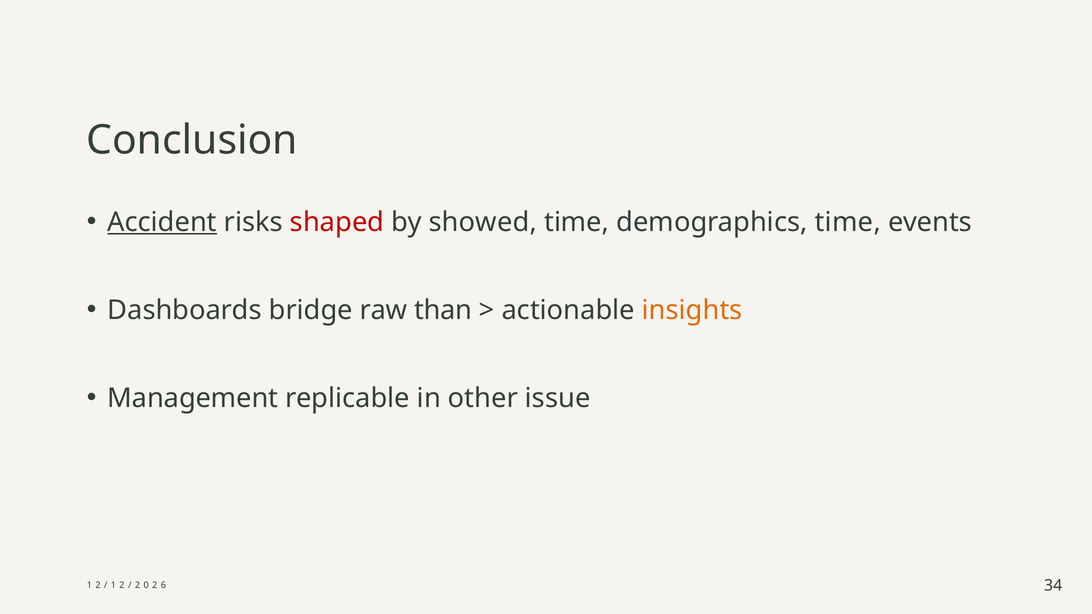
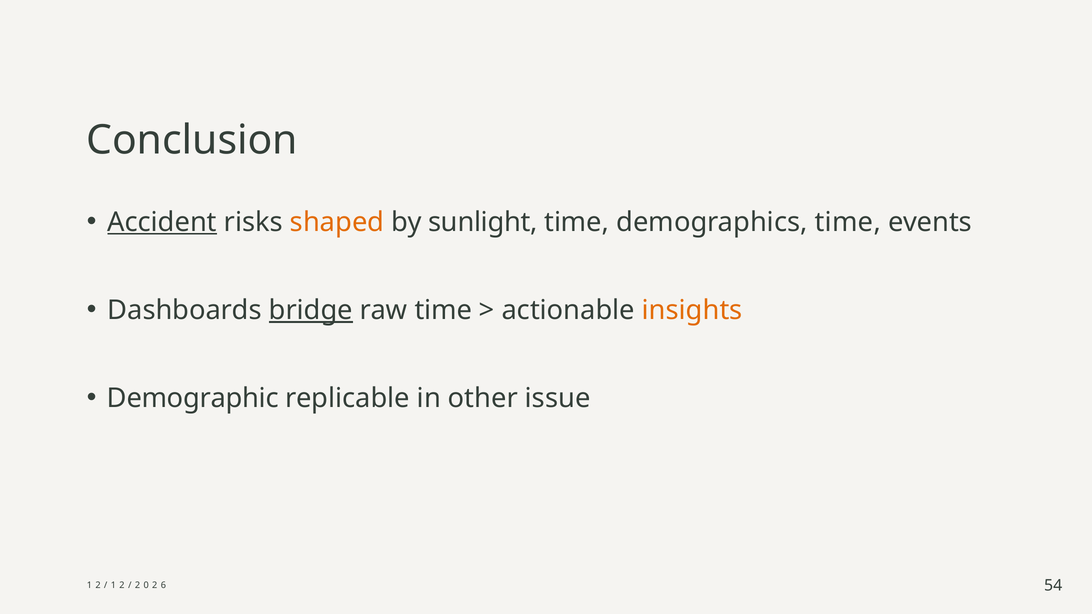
shaped colour: red -> orange
showed: showed -> sunlight
bridge underline: none -> present
raw than: than -> time
Management: Management -> Demographic
34: 34 -> 54
